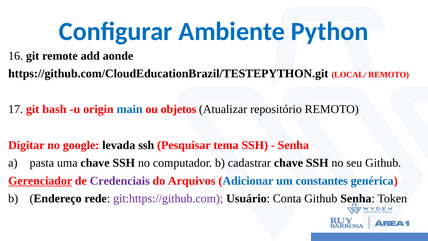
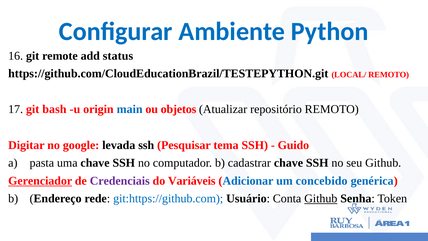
aonde: aonde -> status
Senha at (293, 145): Senha -> Guido
Arquivos: Arquivos -> Variáveis
constantes: constantes -> concebido
git:https://github.com colour: purple -> blue
Github at (321, 198) underline: none -> present
